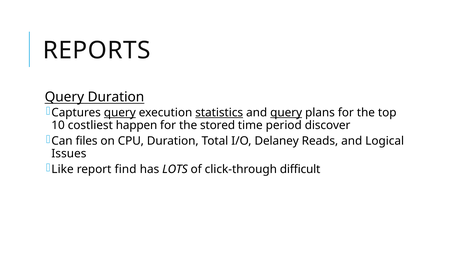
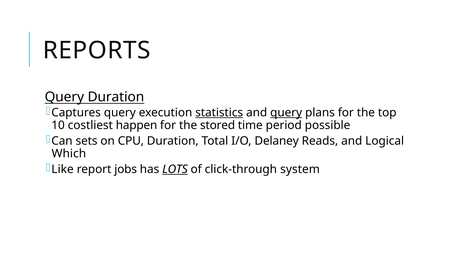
query at (120, 113) underline: present -> none
discover: discover -> possible
files: files -> sets
Issues: Issues -> Which
find: find -> jobs
LOTS underline: none -> present
difficult: difficult -> system
